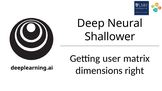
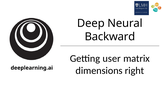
Shallower: Shallower -> Backward
